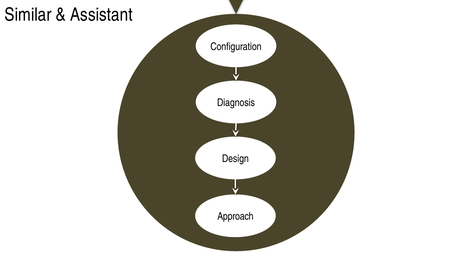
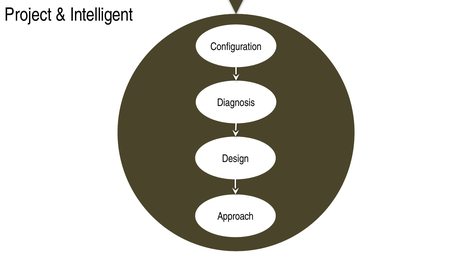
Similar: Similar -> Project
Assistant: Assistant -> Intelligent
